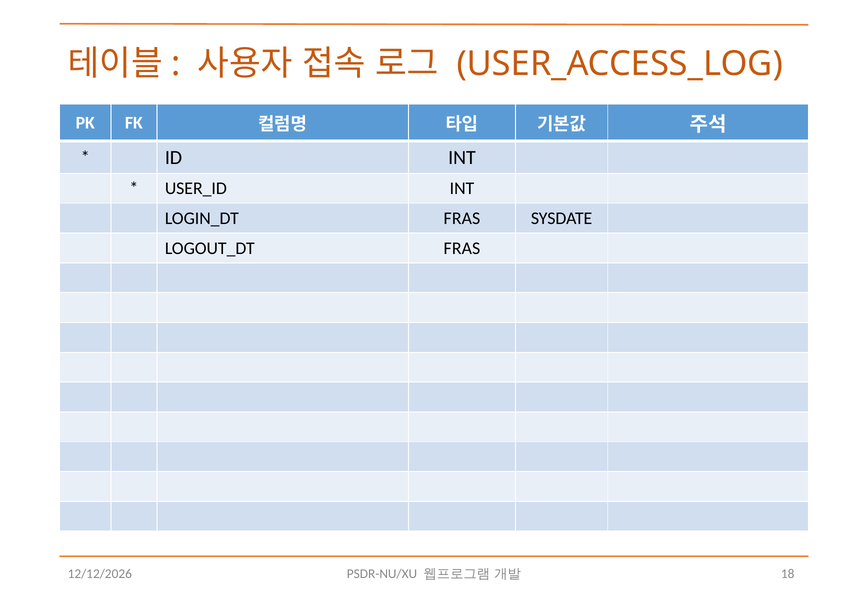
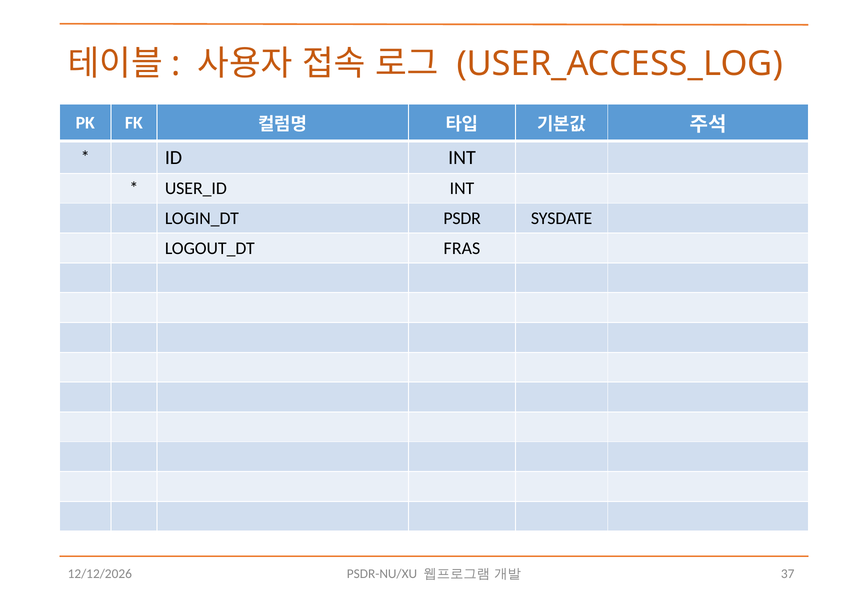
FRAS at (462, 218): FRAS -> PSDR
18: 18 -> 37
